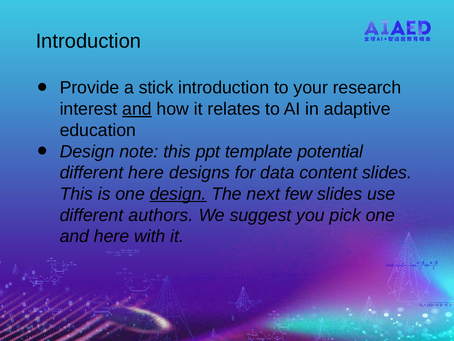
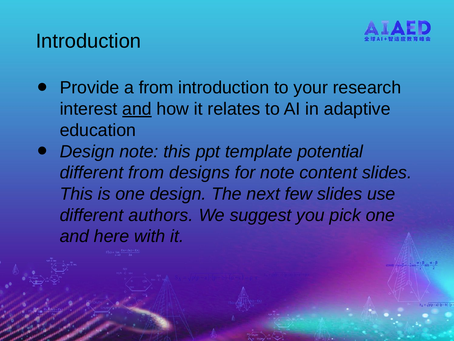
a stick: stick -> from
different here: here -> from
for data: data -> note
design at (178, 194) underline: present -> none
